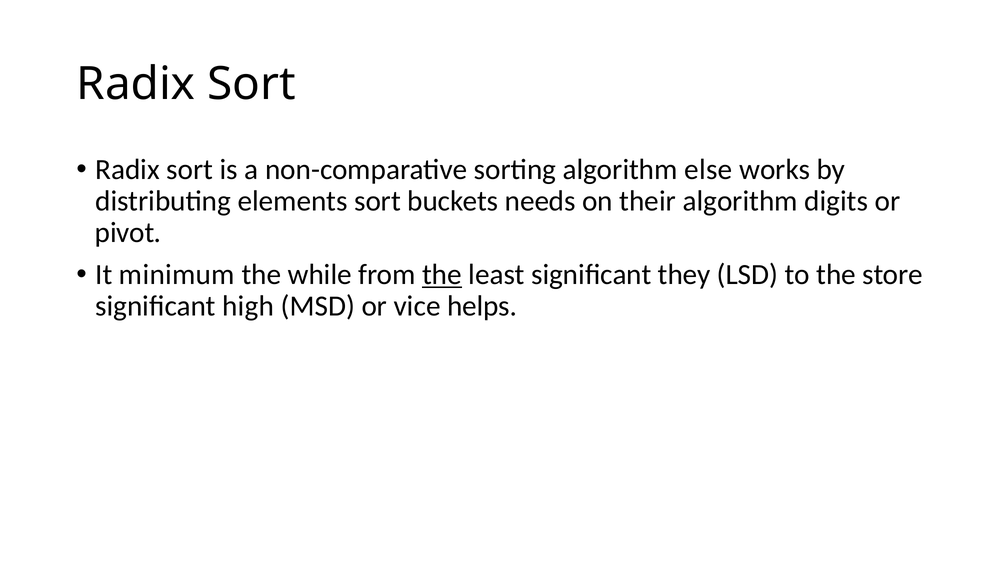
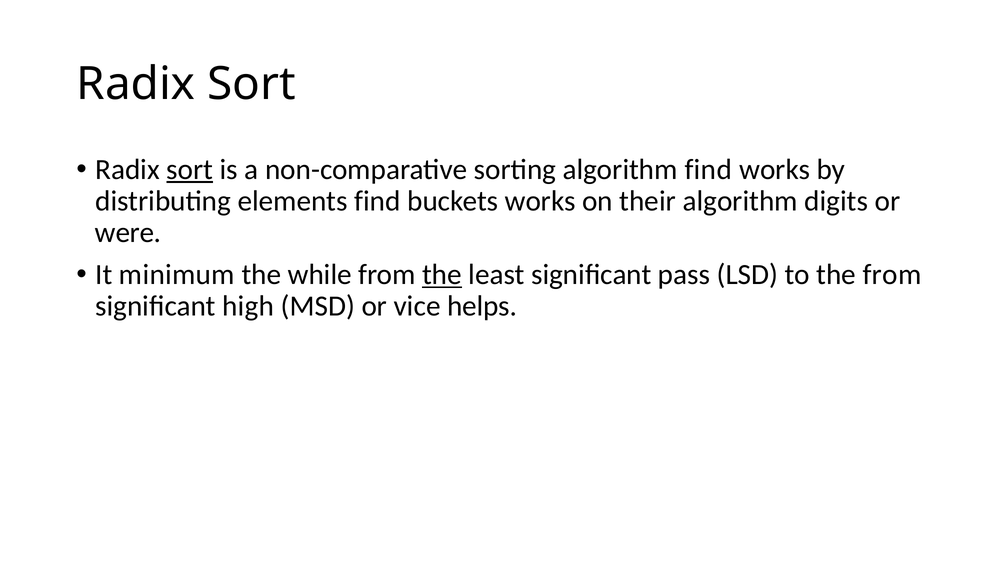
sort at (190, 170) underline: none -> present
algorithm else: else -> find
elements sort: sort -> find
buckets needs: needs -> works
pivot: pivot -> were
they: they -> pass
the store: store -> from
